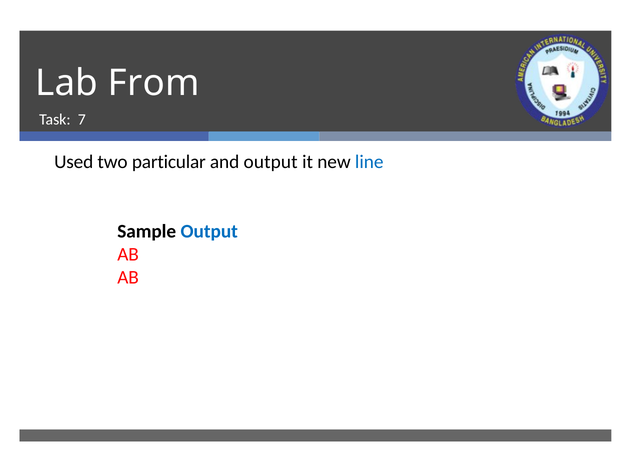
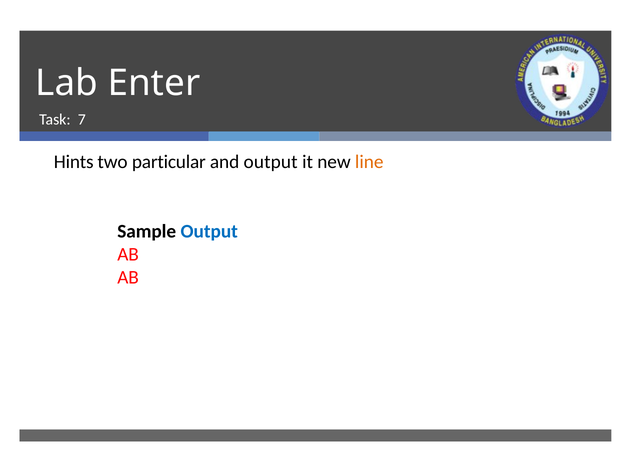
From: From -> Enter
Used: Used -> Hints
line colour: blue -> orange
